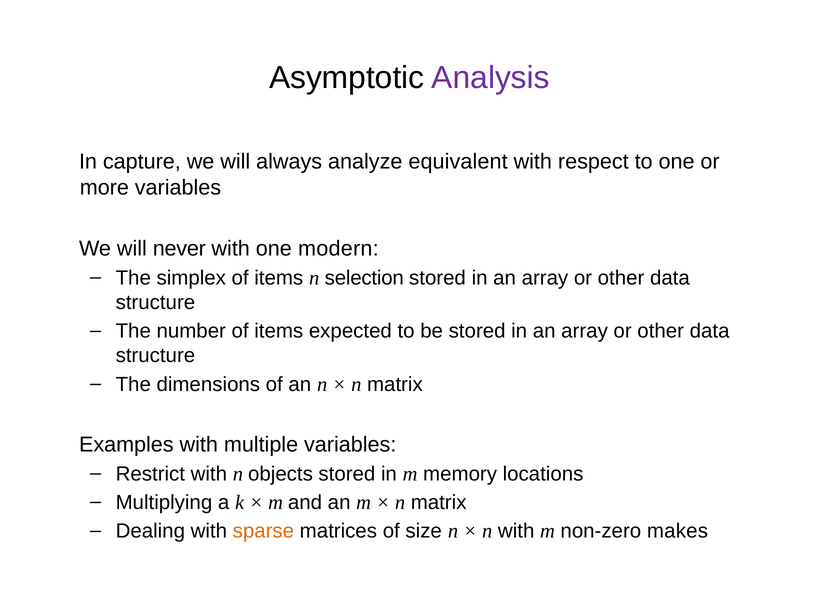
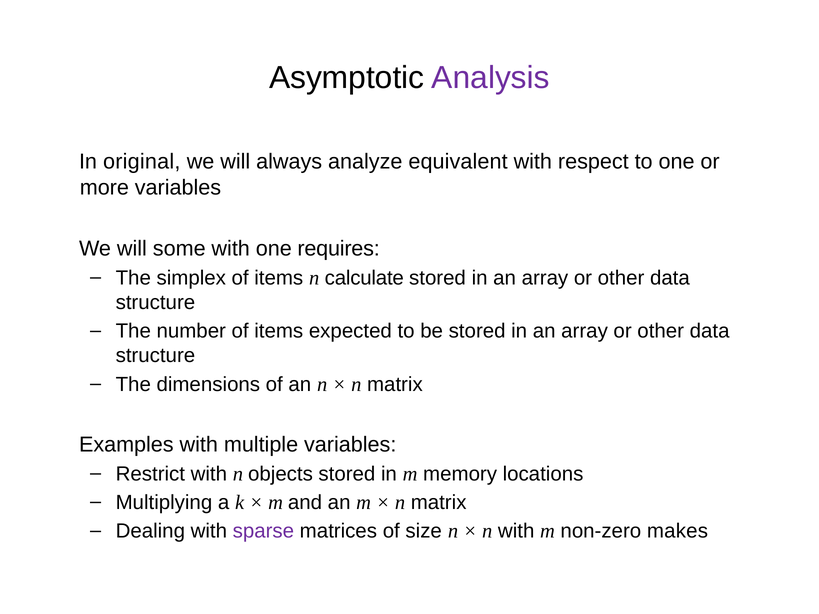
capture: capture -> original
never: never -> some
modern: modern -> requires
selection: selection -> calculate
sparse colour: orange -> purple
